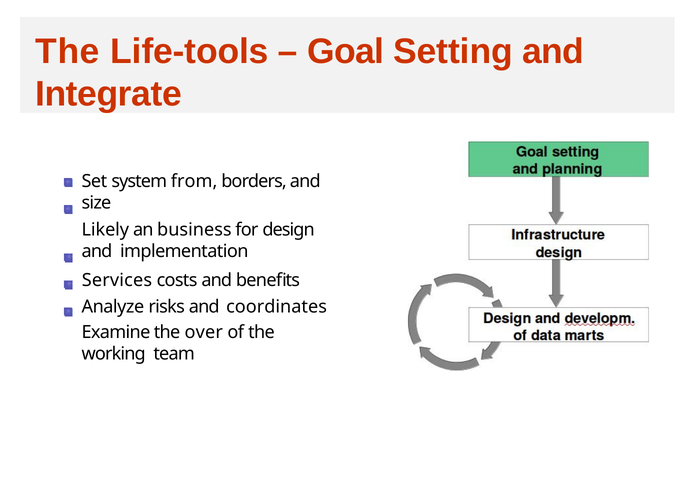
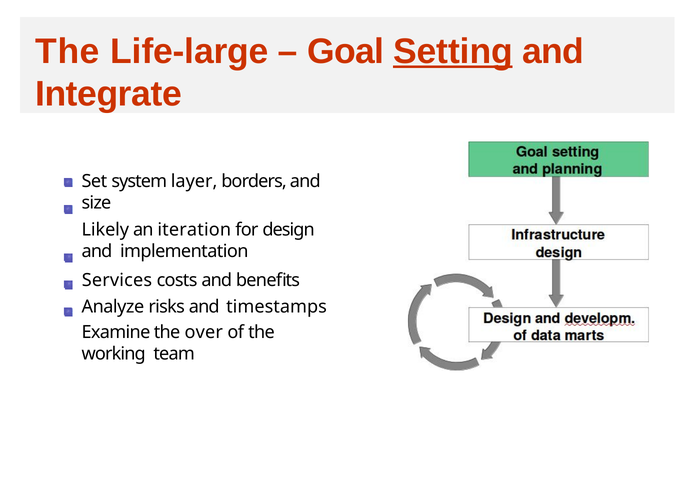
Life-tools: Life-tools -> Life-large
Setting underline: none -> present
from: from -> layer
business: business -> iteration
coordinates: coordinates -> timestamps
